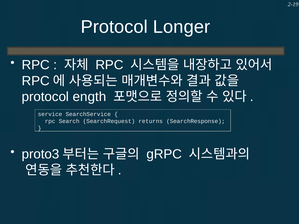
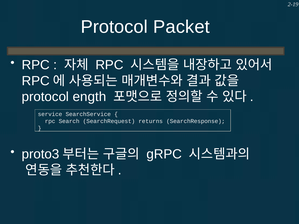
Longer: Longer -> Packet
